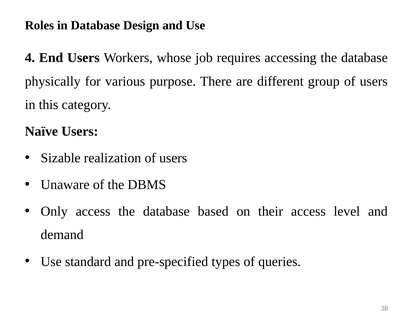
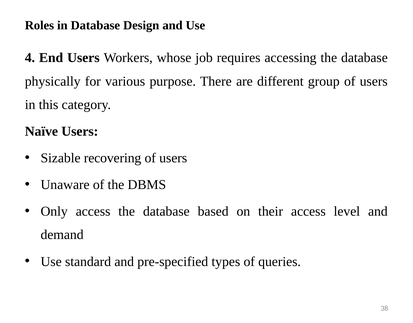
realization: realization -> recovering
